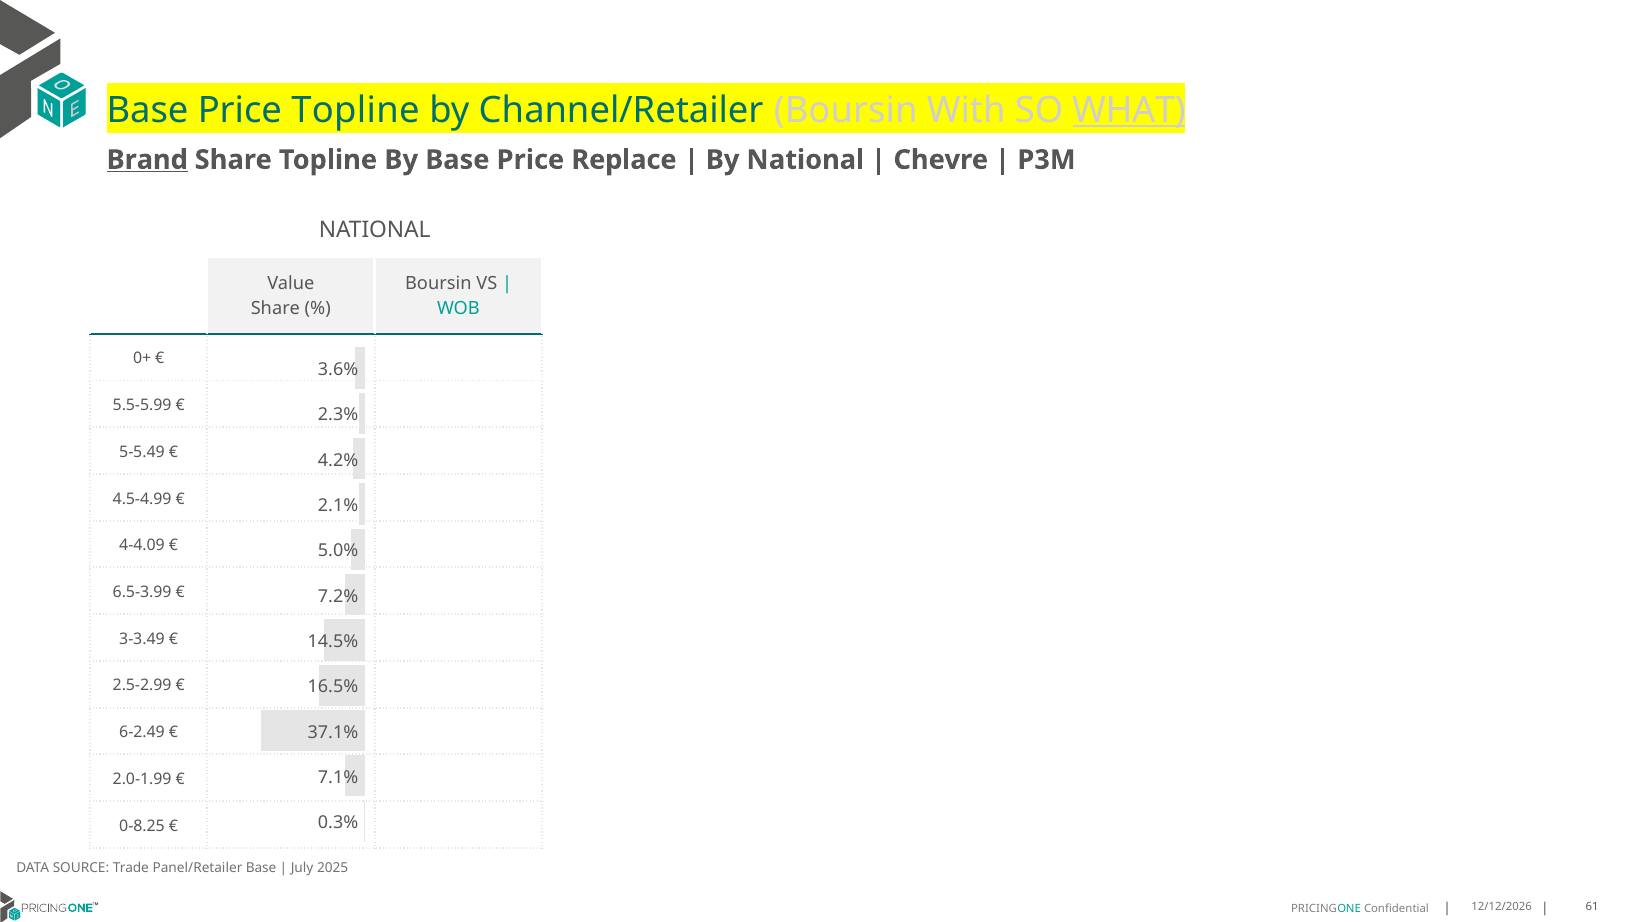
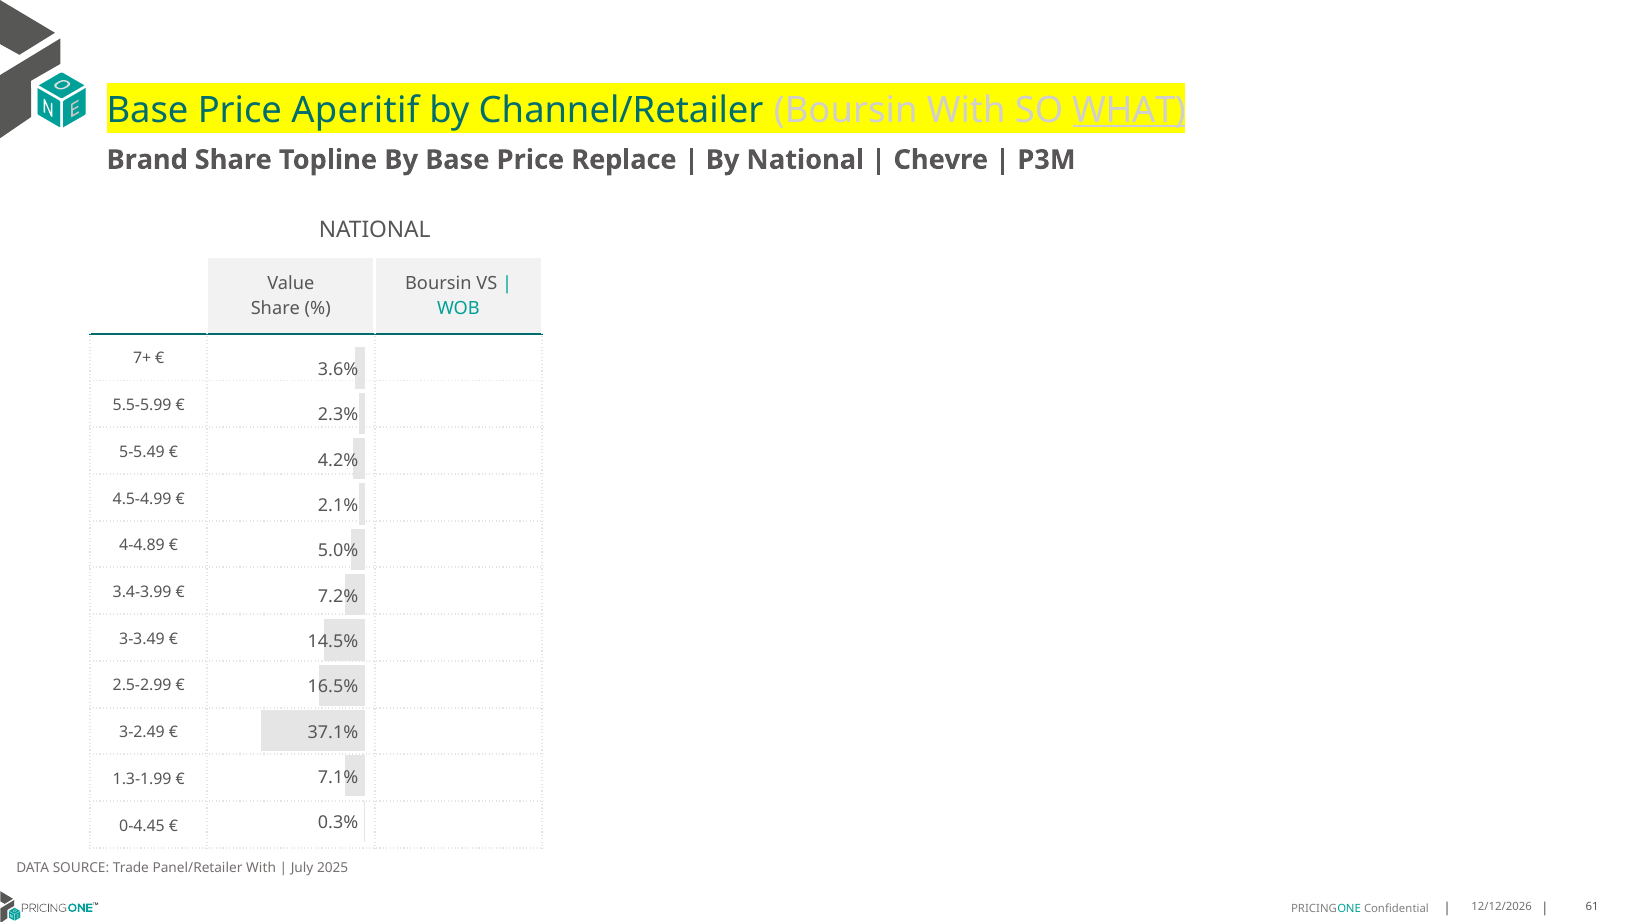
Price Topline: Topline -> Aperitif
Brand underline: present -> none
0+: 0+ -> 7+
4-4.09: 4-4.09 -> 4-4.89
6.5-3.99: 6.5-3.99 -> 3.4-3.99
6-2.49: 6-2.49 -> 3-2.49
2.0-1.99: 2.0-1.99 -> 1.3-1.99
0-8.25: 0-8.25 -> 0-4.45
Panel/Retailer Base: Base -> With
